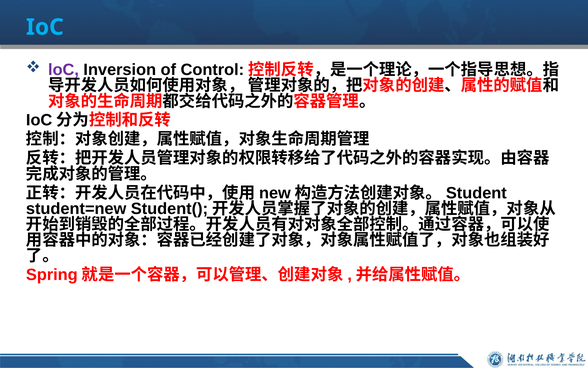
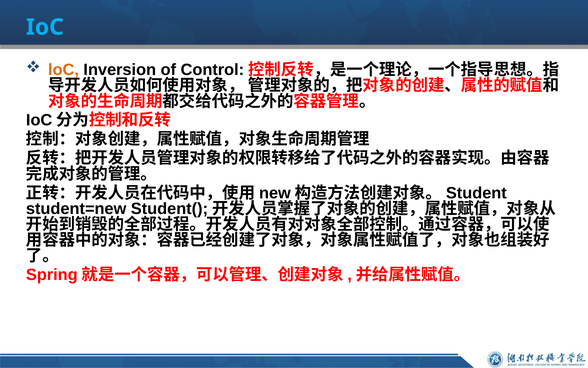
loC colour: purple -> orange
